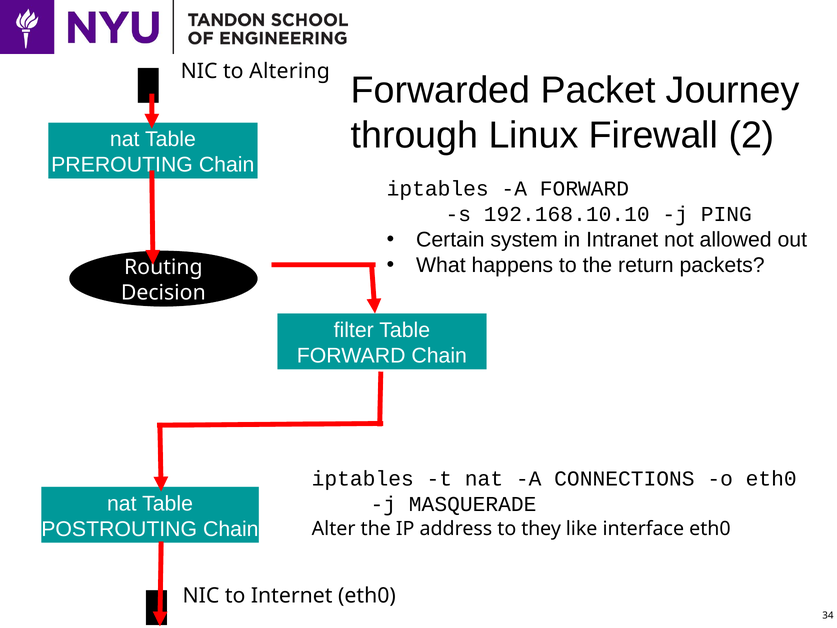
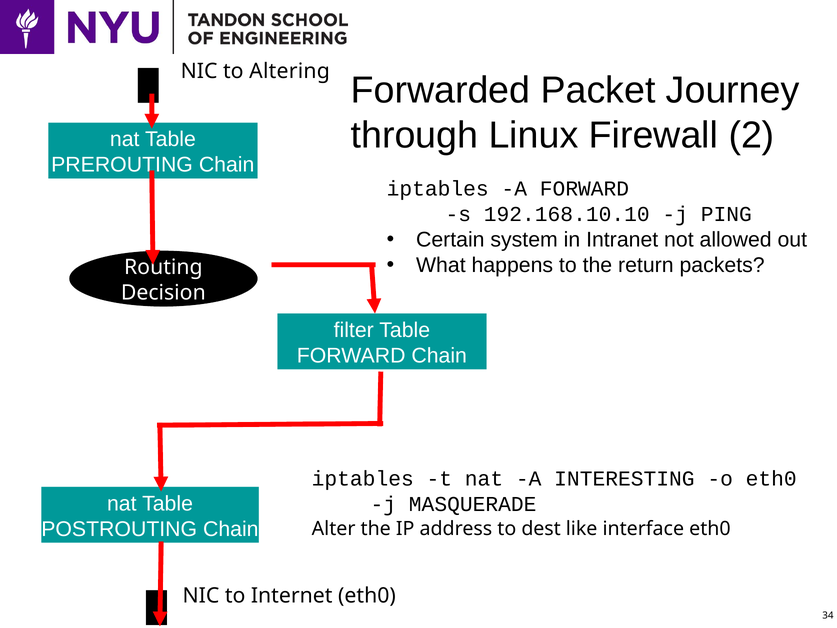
CONNECTIONS: CONNECTIONS -> INTERESTING
they: they -> dest
